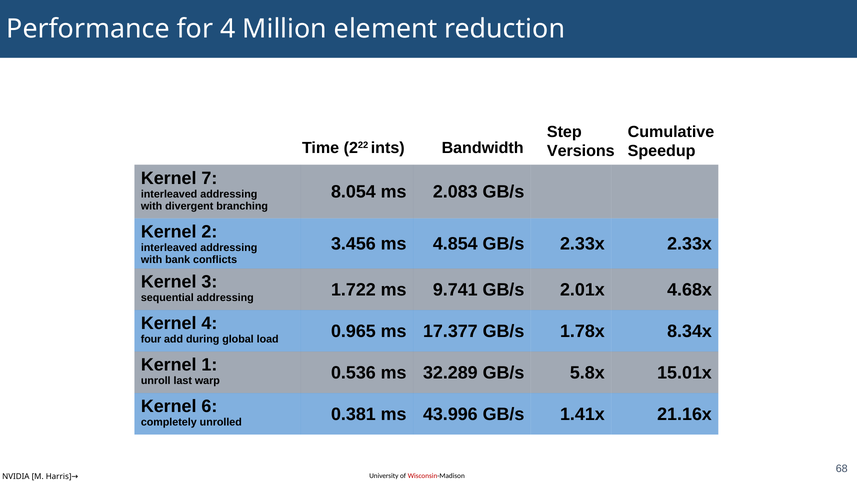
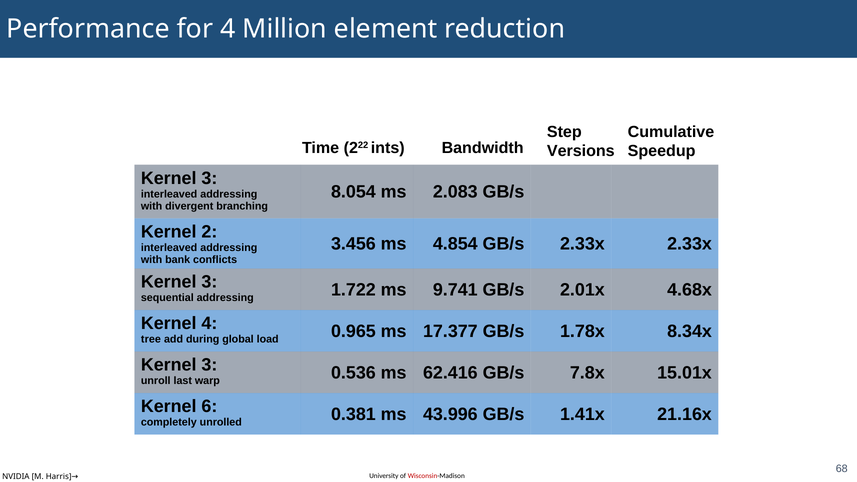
7 at (209, 178): 7 -> 3
four: four -> tree
1 at (209, 365): 1 -> 3
32.289: 32.289 -> 62.416
5.8x: 5.8x -> 7.8x
